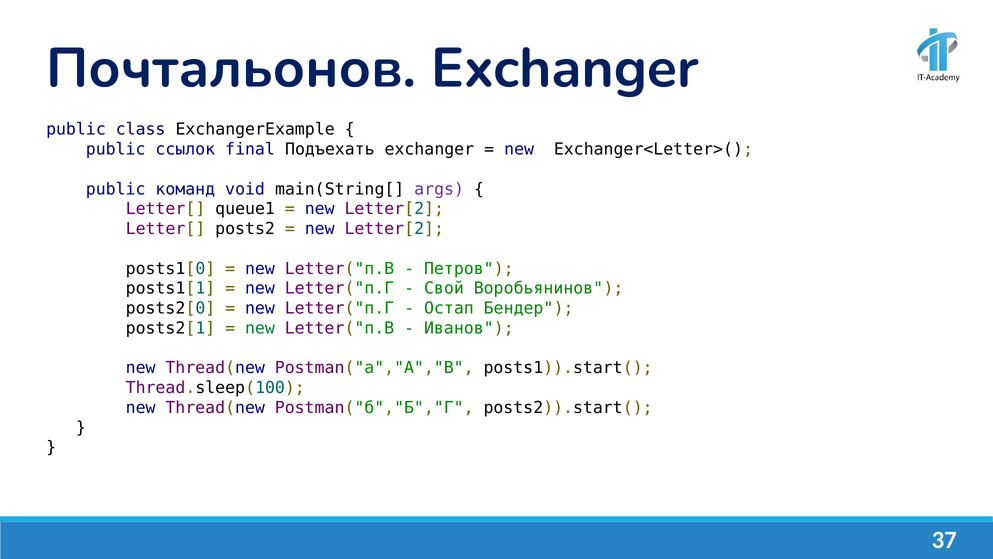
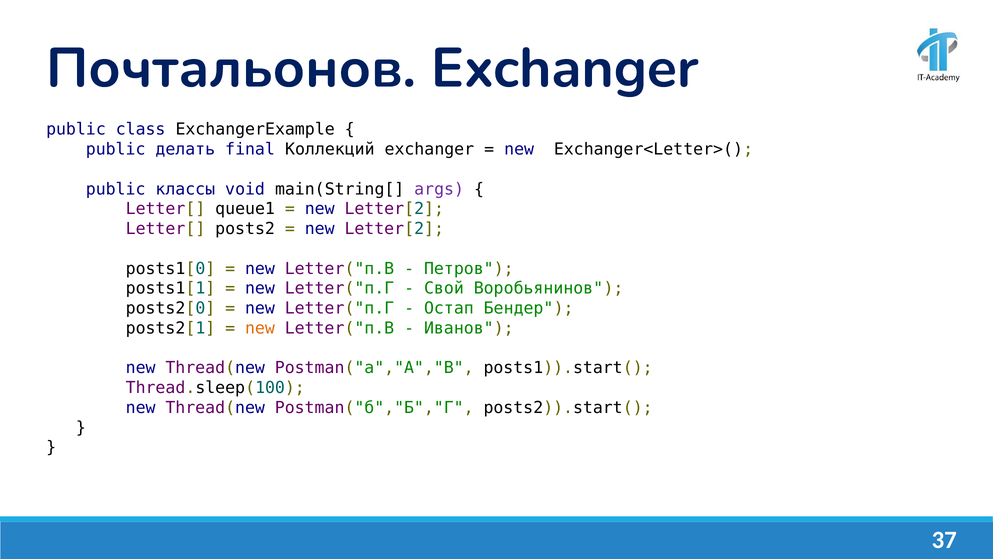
ссылок: ссылок -> делать
Подъехать: Подъехать -> Коллекций
команд: команд -> классы
new at (260, 328) colour: green -> orange
